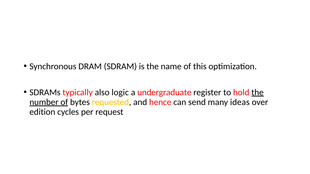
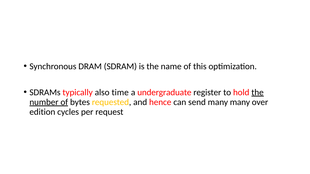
logic: logic -> time
many ideas: ideas -> many
